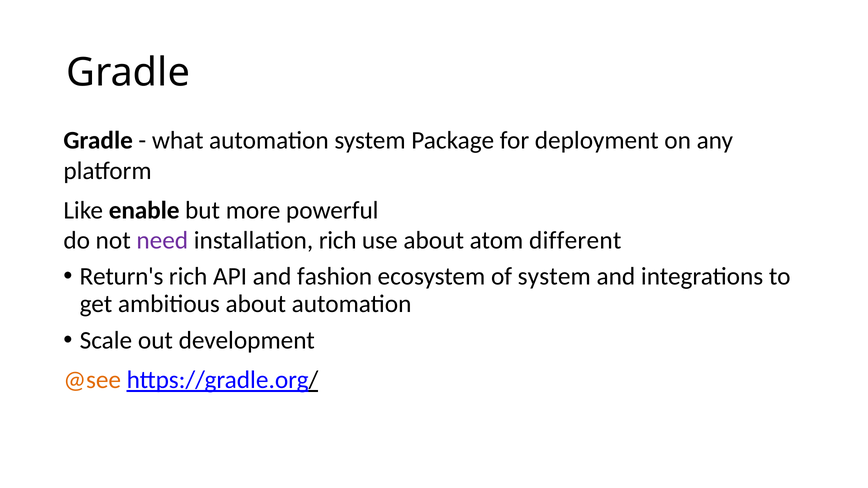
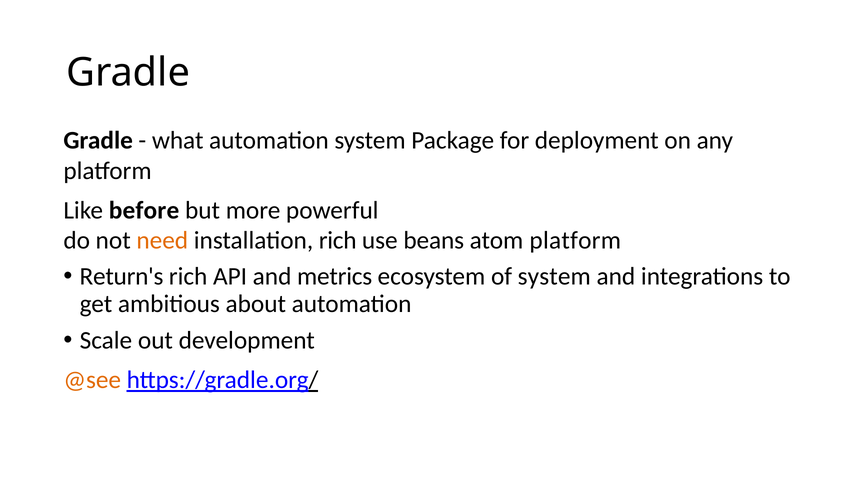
enable: enable -> before
need colour: purple -> orange
use about: about -> beans
atom different: different -> platform
fashion: fashion -> metrics
